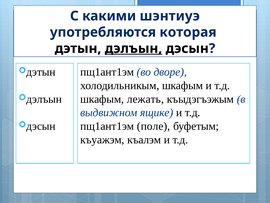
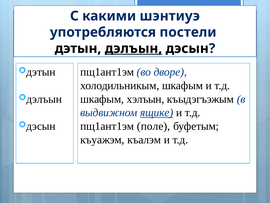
которая: которая -> постели
лежать: лежать -> хэлъын
ящике underline: none -> present
